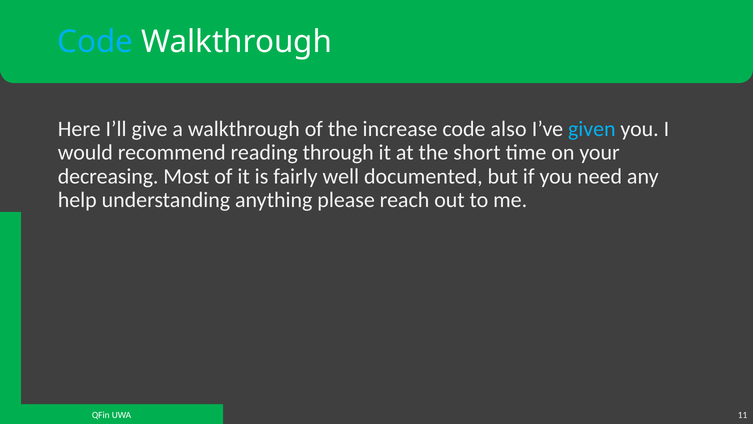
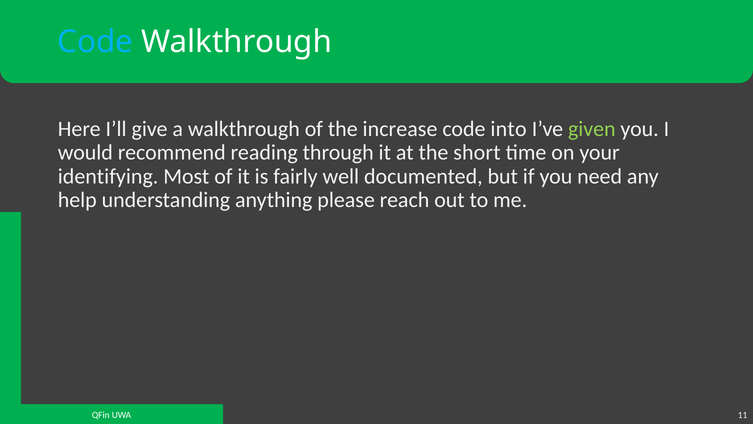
also: also -> into
given colour: light blue -> light green
decreasing: decreasing -> identifying
